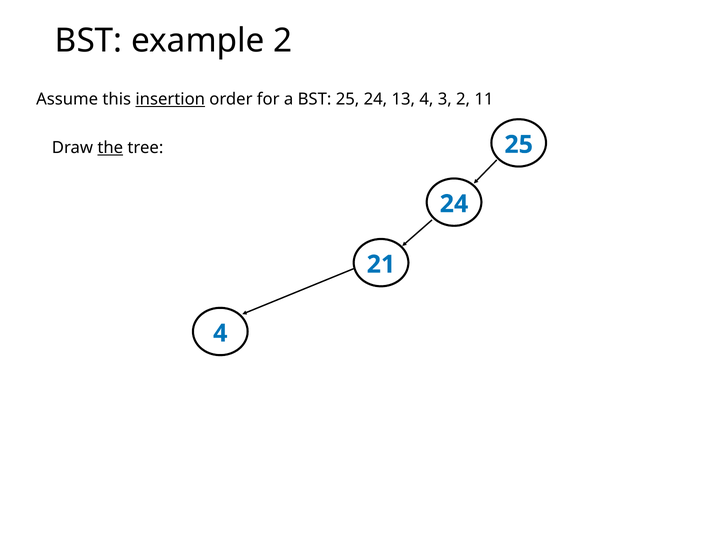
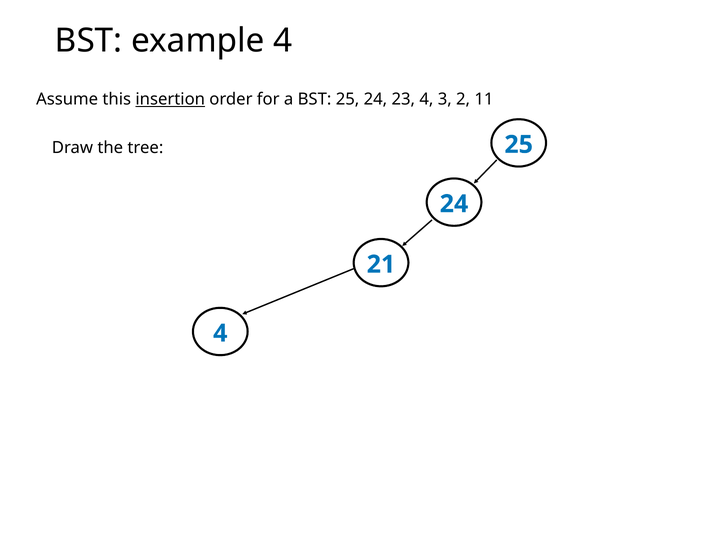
example 2: 2 -> 4
13: 13 -> 23
the underline: present -> none
